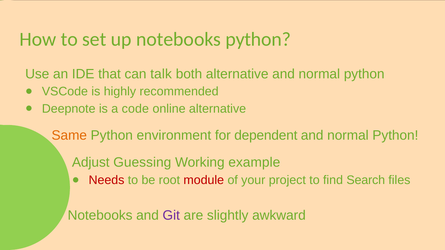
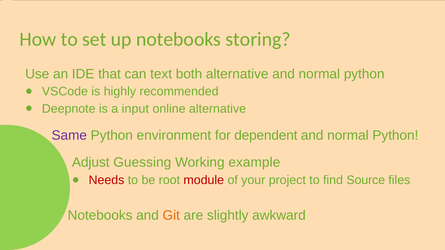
notebooks python: python -> storing
talk: talk -> text
code: code -> input
Same colour: orange -> purple
Search: Search -> Source
Git colour: purple -> orange
